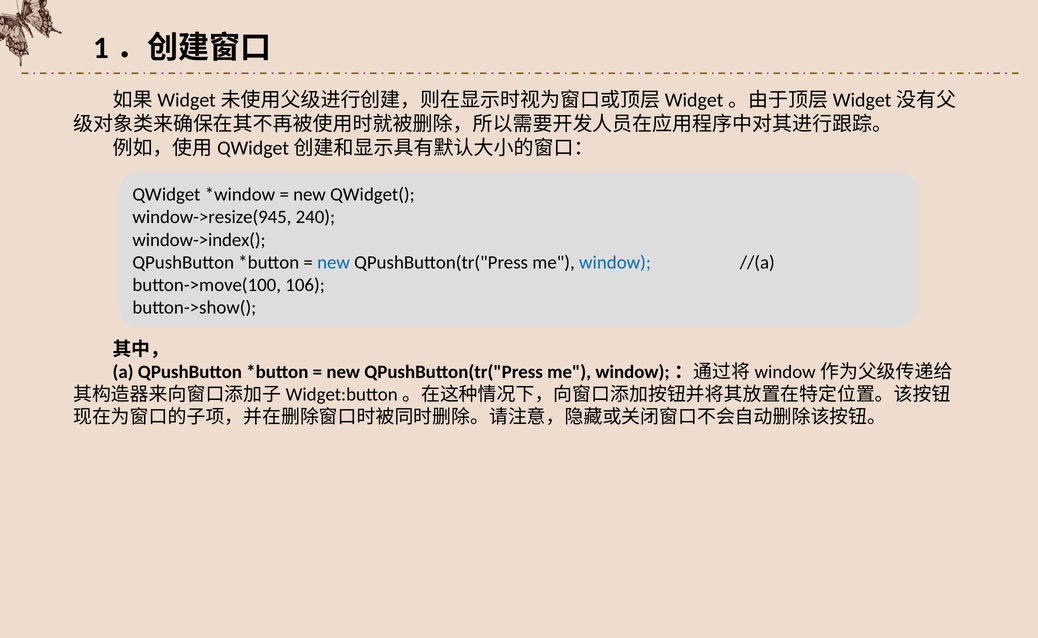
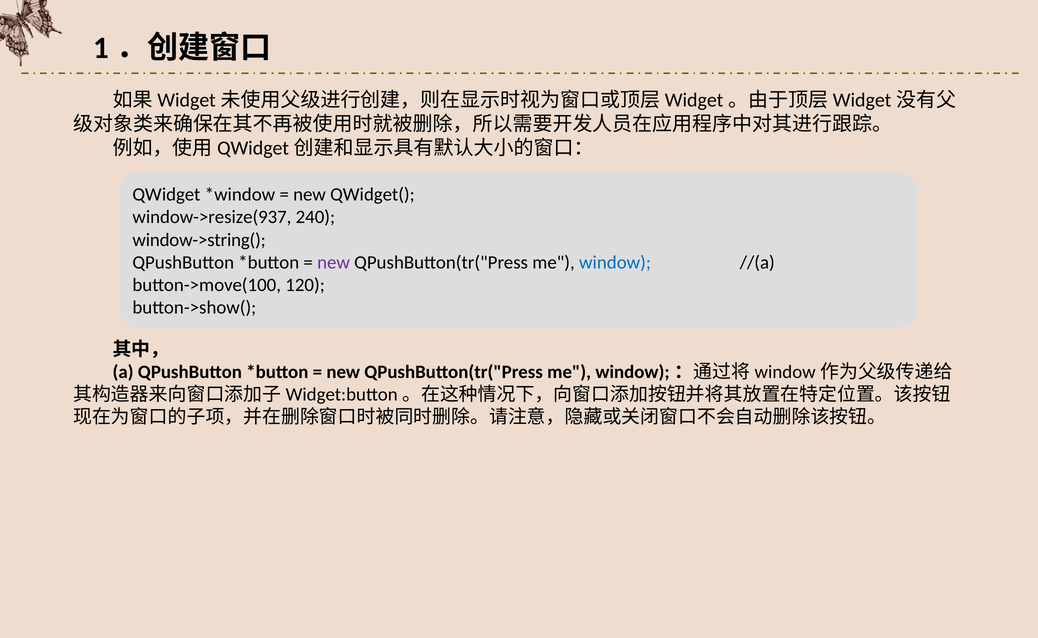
window->resize(945: window->resize(945 -> window->resize(937
window->index(: window->index( -> window->string(
new at (334, 263) colour: blue -> purple
106: 106 -> 120
